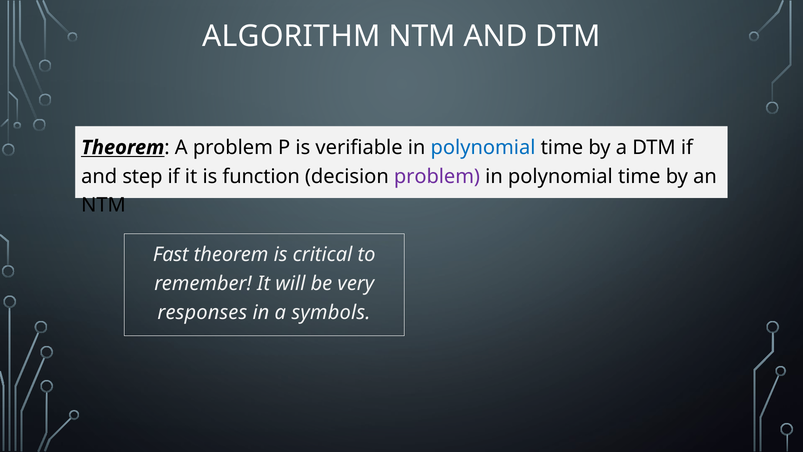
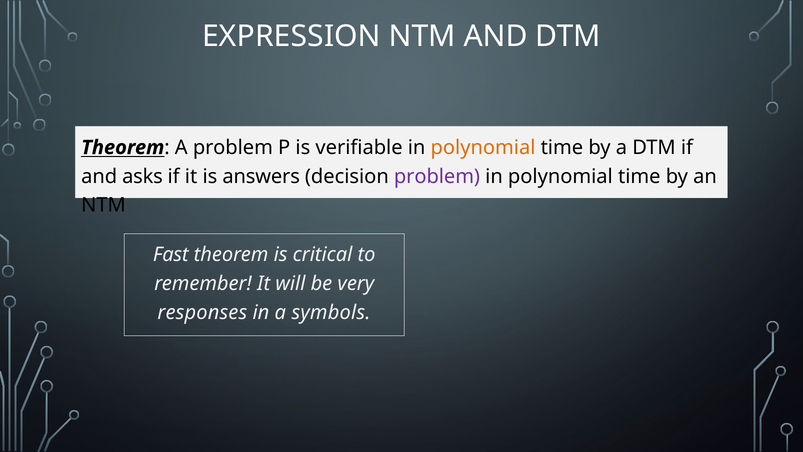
ALGORITHM: ALGORITHM -> EXPRESSION
polynomial at (483, 147) colour: blue -> orange
step: step -> asks
function: function -> answers
